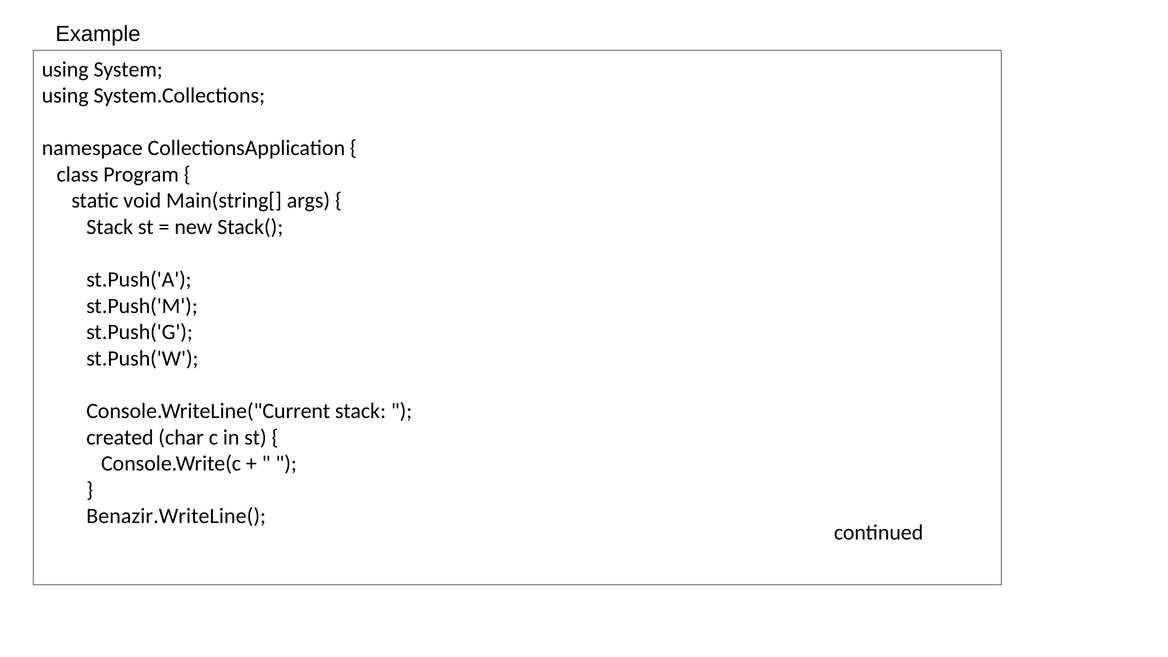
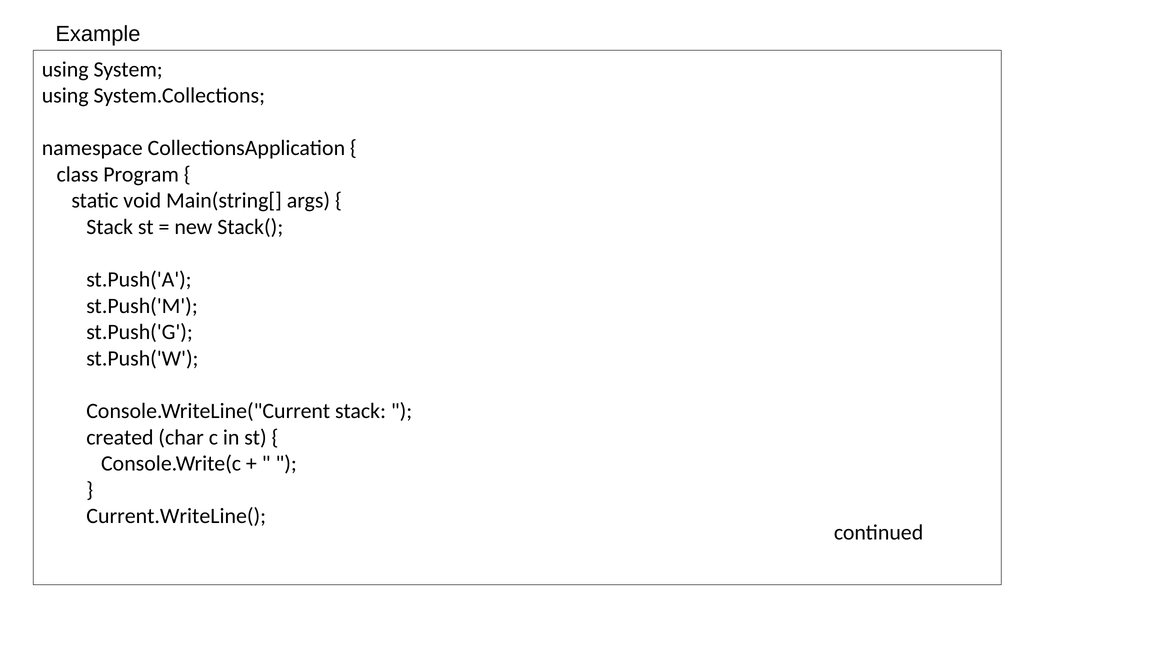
Benazir.WriteLine(: Benazir.WriteLine( -> Current.WriteLine(
